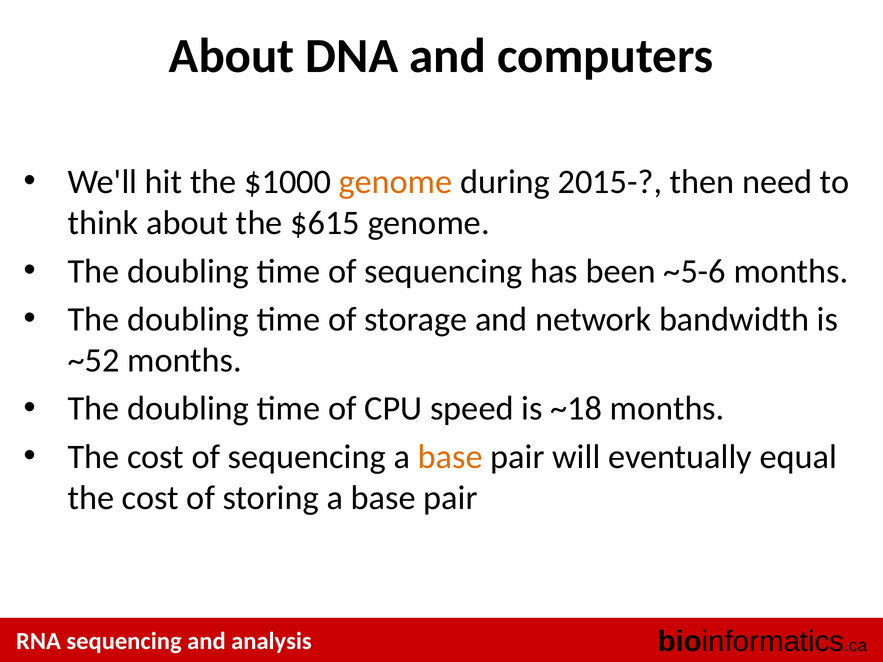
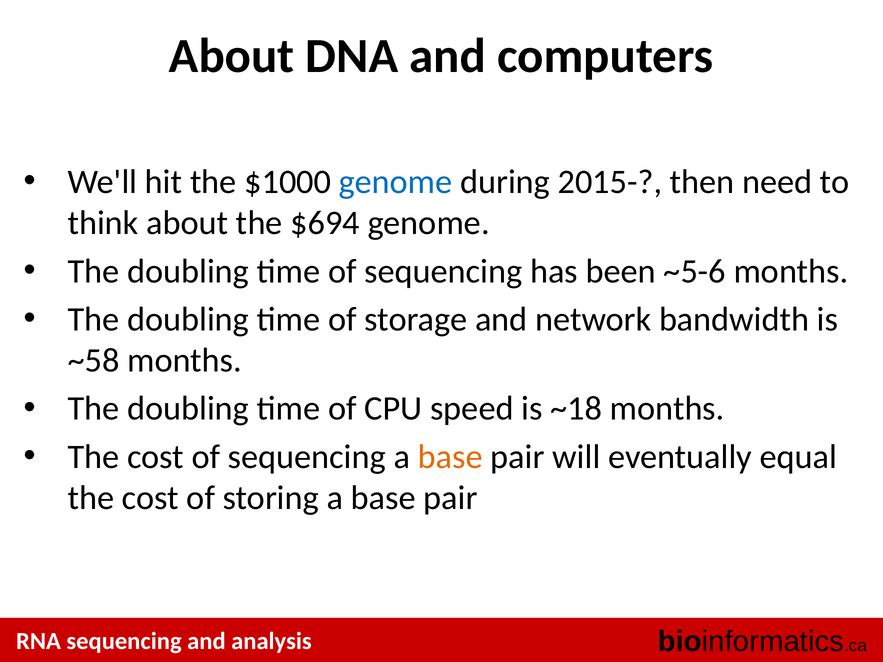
genome at (396, 182) colour: orange -> blue
$615: $615 -> $694
~52: ~52 -> ~58
